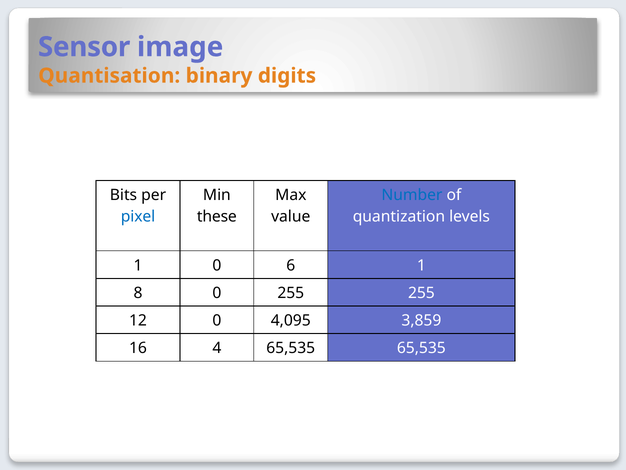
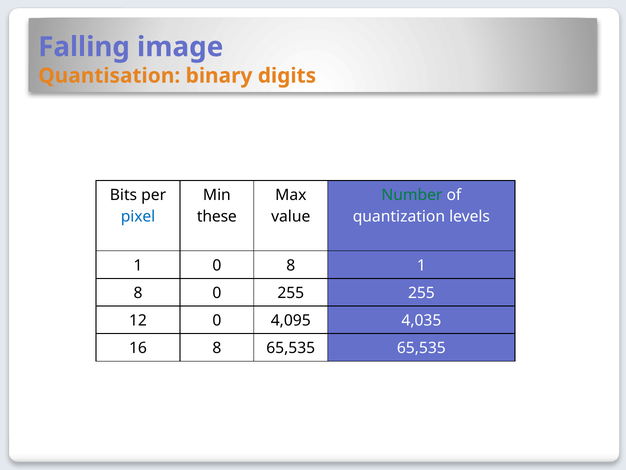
Sensor: Sensor -> Falling
Number colour: blue -> green
0 6: 6 -> 8
3,859: 3,859 -> 4,035
16 4: 4 -> 8
